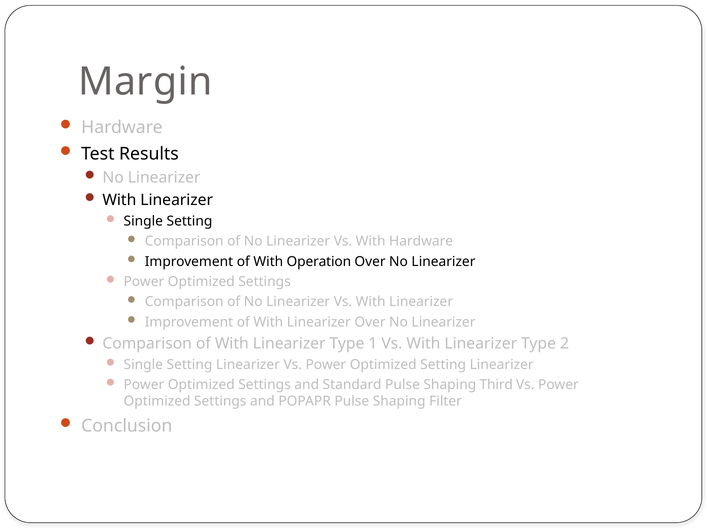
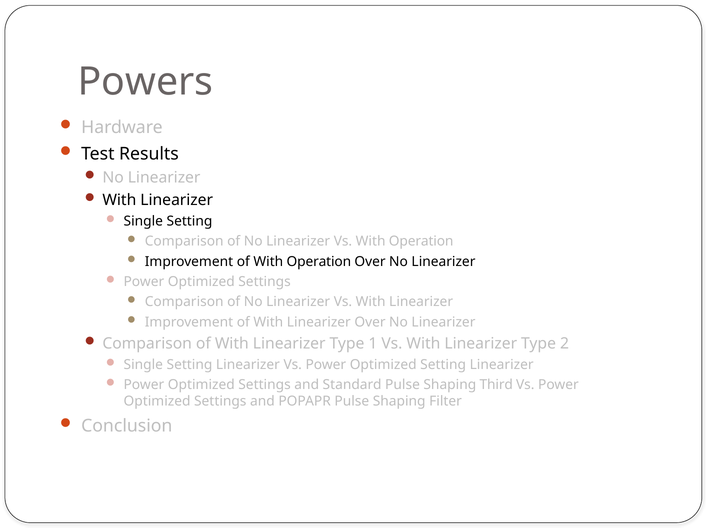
Margin: Margin -> Powers
Vs With Hardware: Hardware -> Operation
